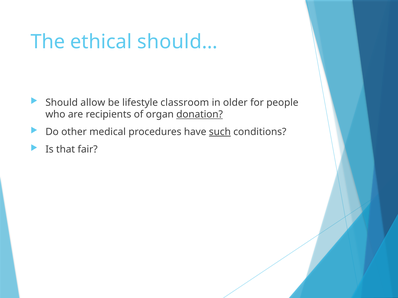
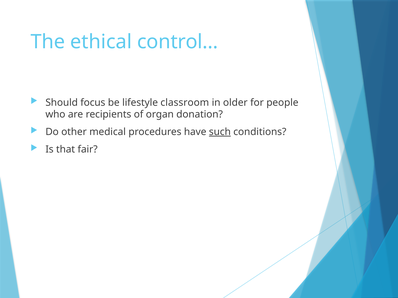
should…: should… -> control…
allow: allow -> focus
donation underline: present -> none
